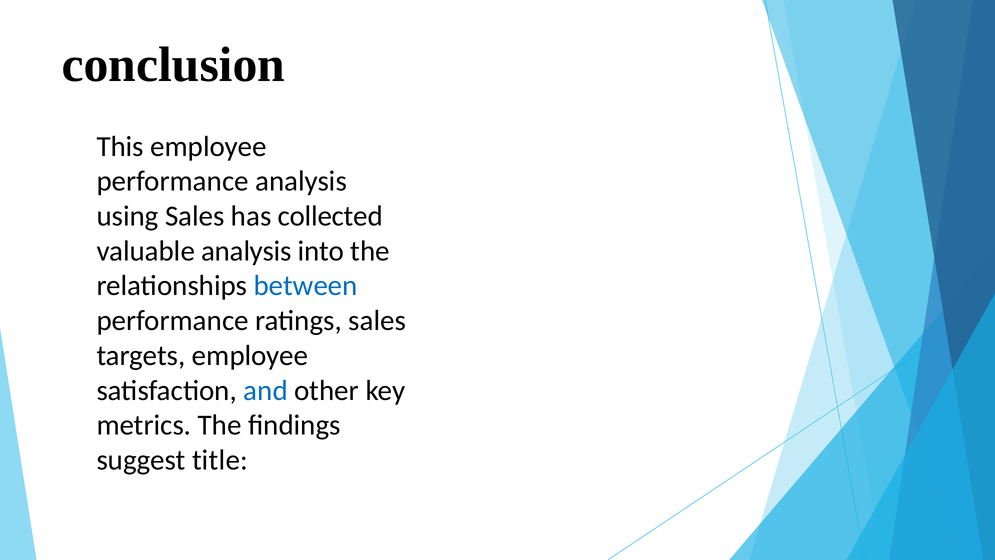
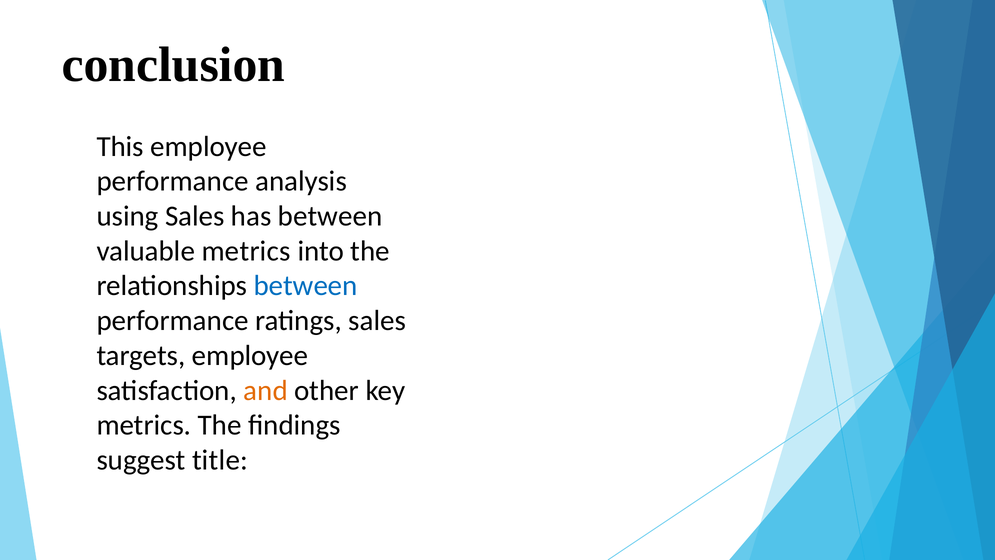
has collected: collected -> between
valuable analysis: analysis -> metrics
and colour: blue -> orange
